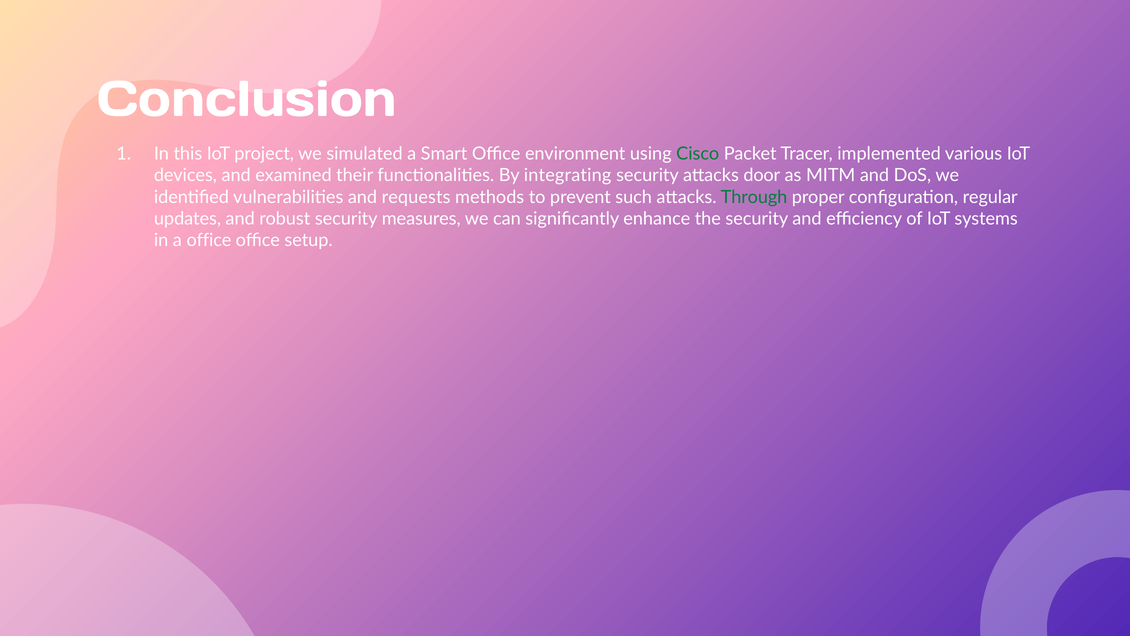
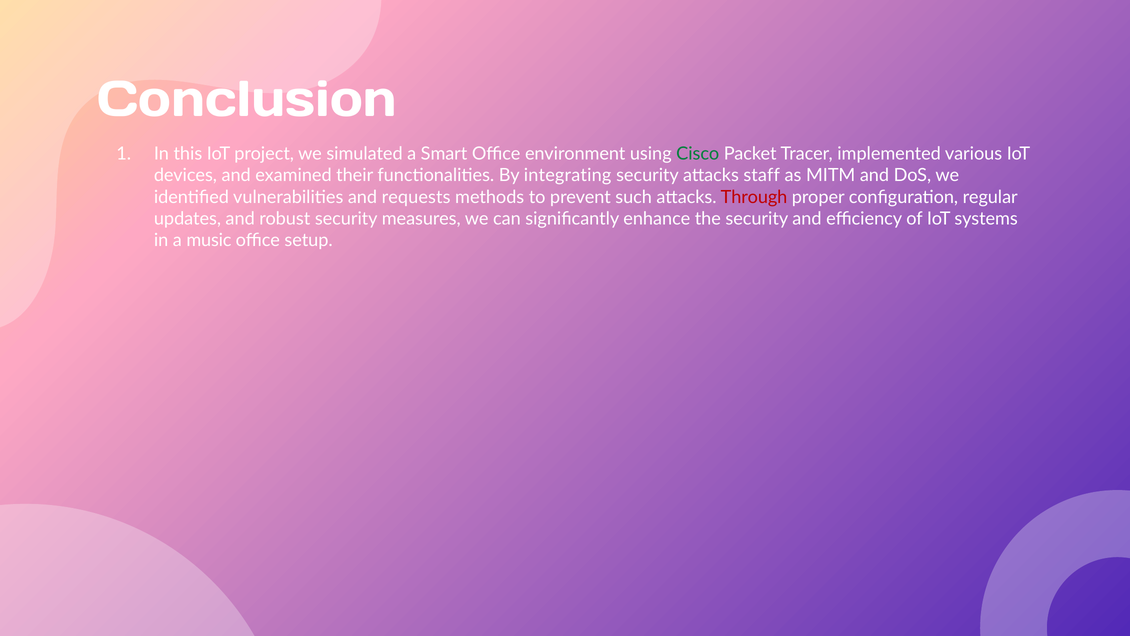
door: door -> staff
Through colour: green -> red
a office: office -> music
